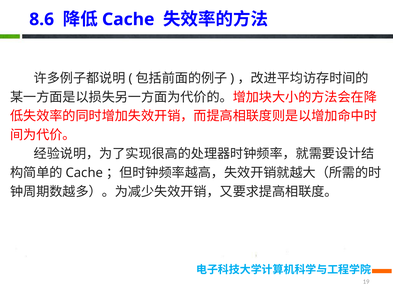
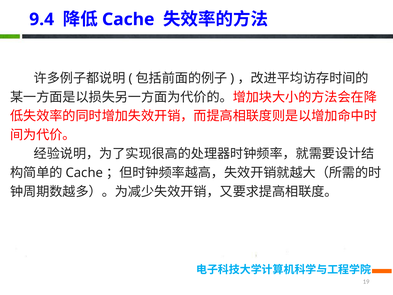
8.6: 8.6 -> 9.4
